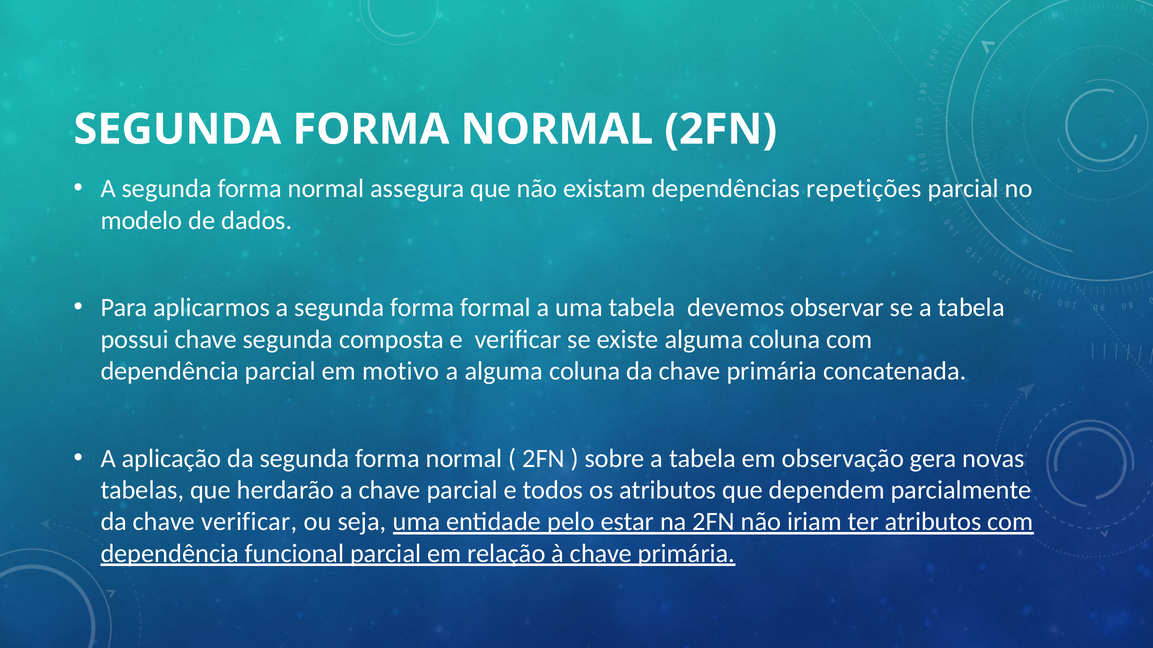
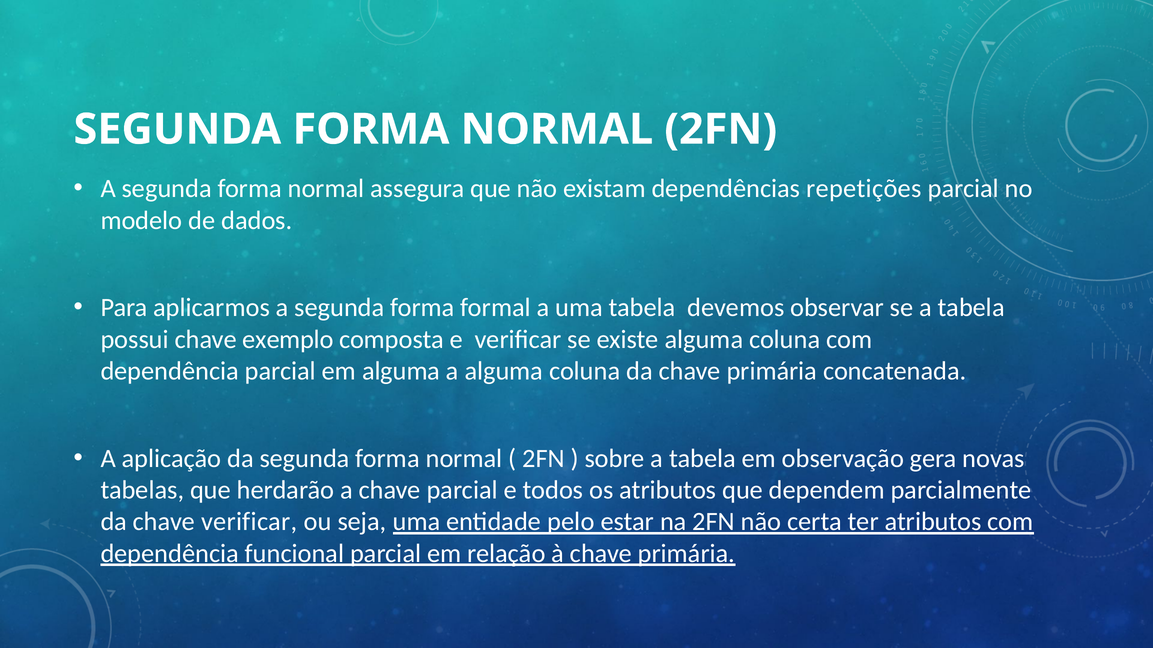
chave segunda: segunda -> exemplo
em motivo: motivo -> alguma
iriam: iriam -> certa
